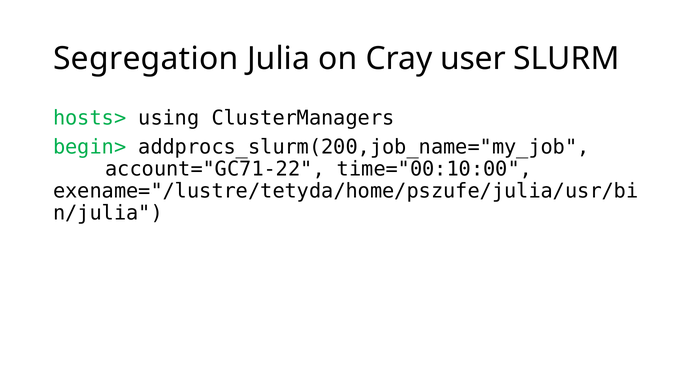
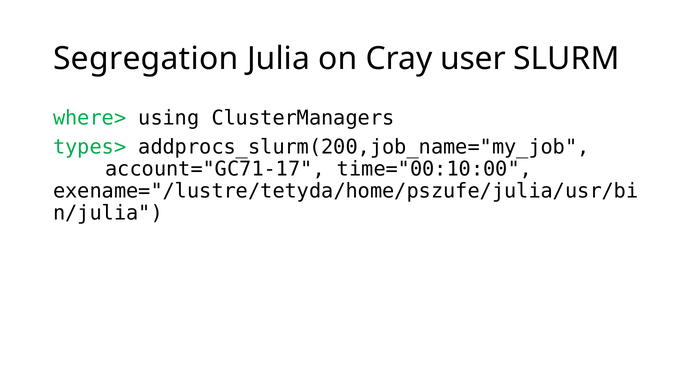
hosts>: hosts> -> where>
begin>: begin> -> types>
account="GC71-22: account="GC71-22 -> account="GC71-17
